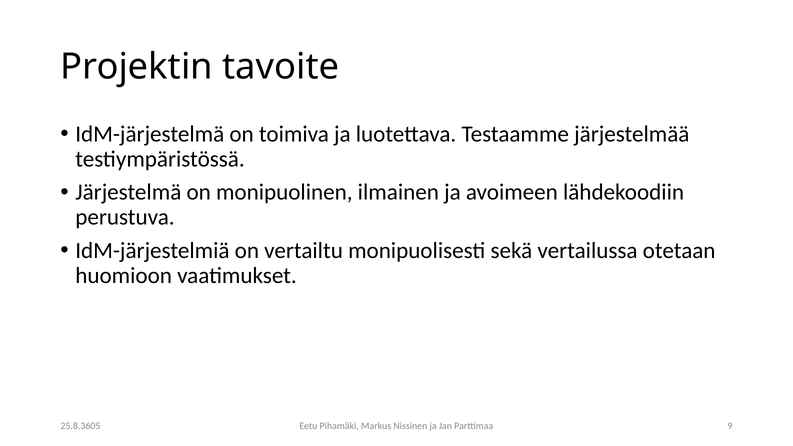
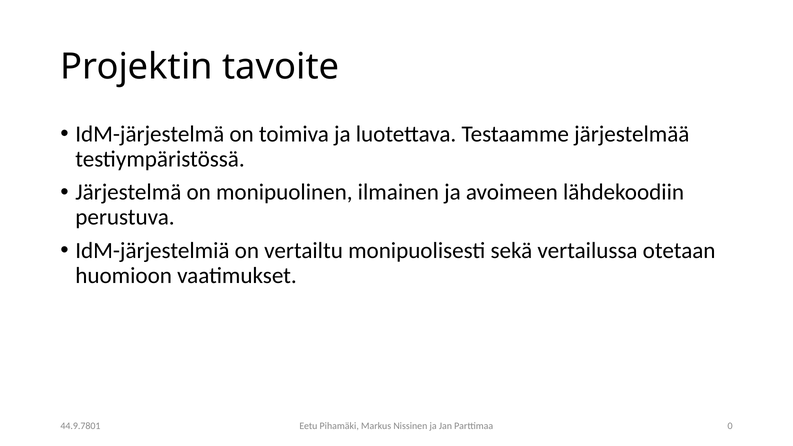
9: 9 -> 0
25.8.3605: 25.8.3605 -> 44.9.7801
